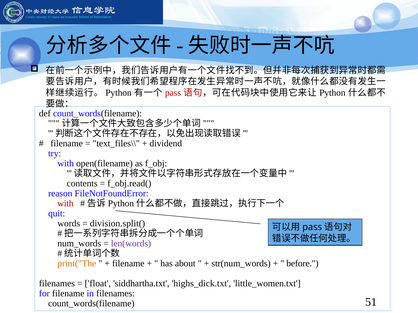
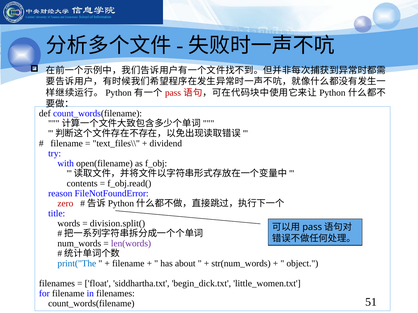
with at (65, 204): with -> zero
quit: quit -> title
print("The colour: orange -> blue
before: before -> object
highs_dick.txt: highs_dick.txt -> begin_dick.txt
